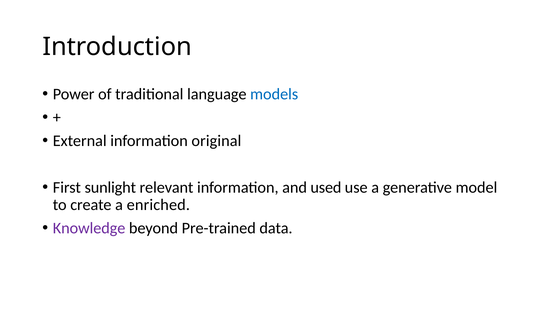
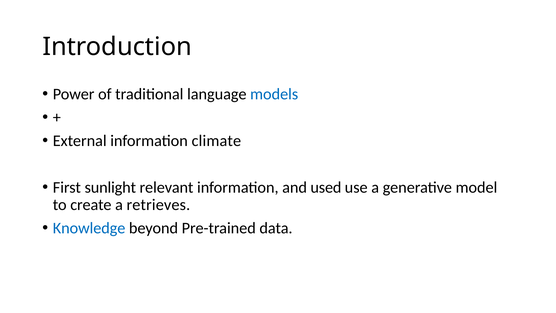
original: original -> climate
enriched: enriched -> retrieves
Knowledge colour: purple -> blue
